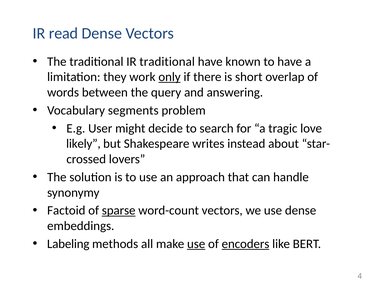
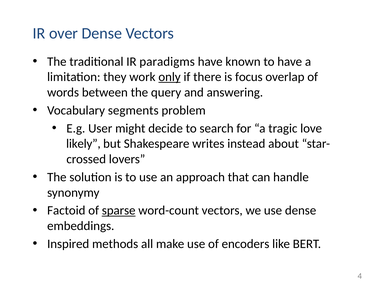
read: read -> over
IR traditional: traditional -> paradigms
short: short -> focus
Labeling: Labeling -> Inspired
use at (196, 244) underline: present -> none
encoders underline: present -> none
